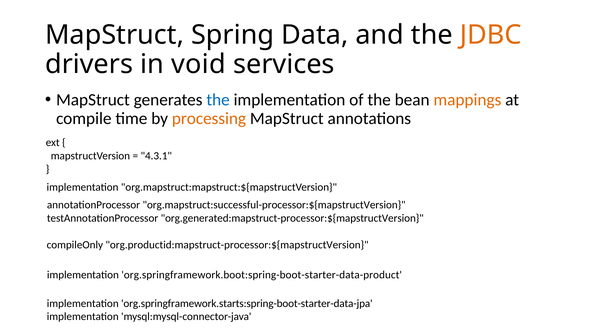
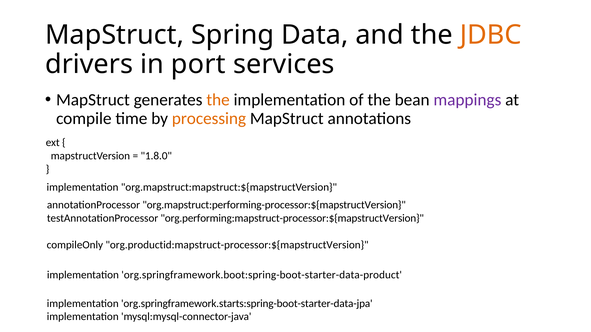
void: void -> port
the at (218, 100) colour: blue -> orange
mappings colour: orange -> purple
4.3.1: 4.3.1 -> 1.8.0
org.mapstruct:successful-processor:${mapstructVersion: org.mapstruct:successful-processor:${mapstructVersion -> org.mapstruct:performing-processor:${mapstructVersion
org.generated:mapstruct-processor:${mapstructVersion: org.generated:mapstruct-processor:${mapstructVersion -> org.performing:mapstruct-processor:${mapstructVersion
